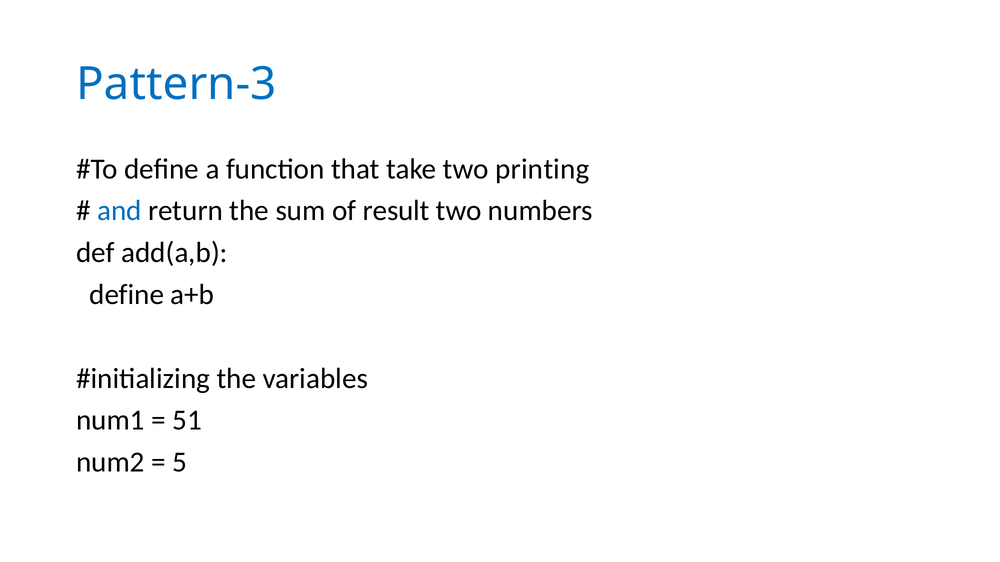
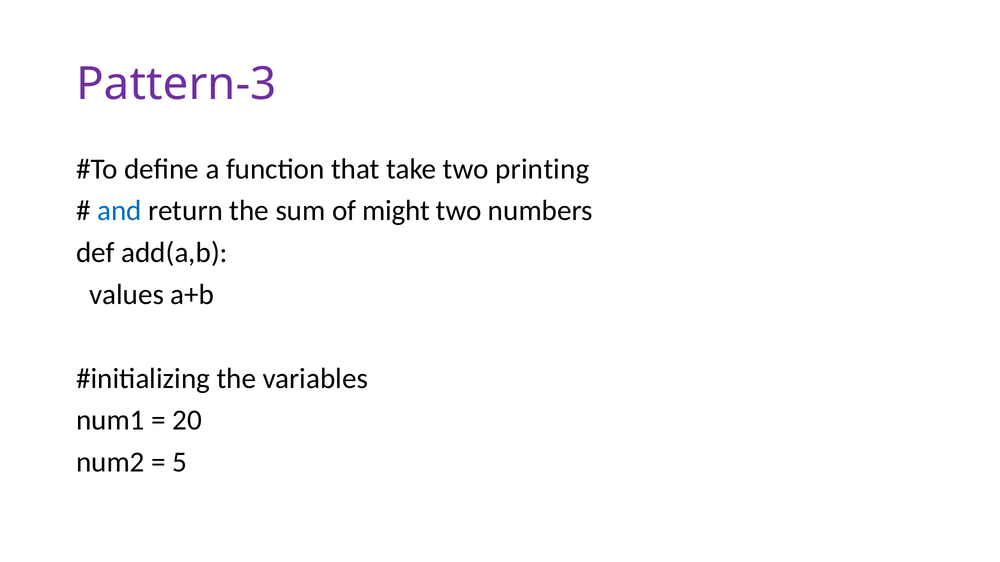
Pattern-3 colour: blue -> purple
result: result -> might
define at (127, 295): define -> values
51: 51 -> 20
